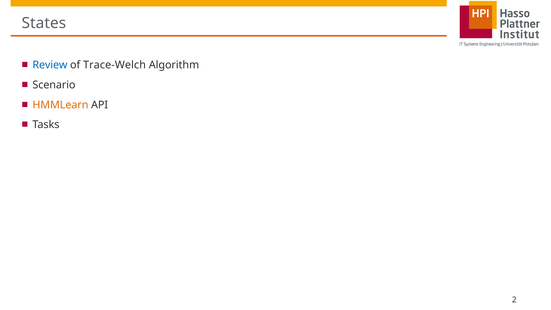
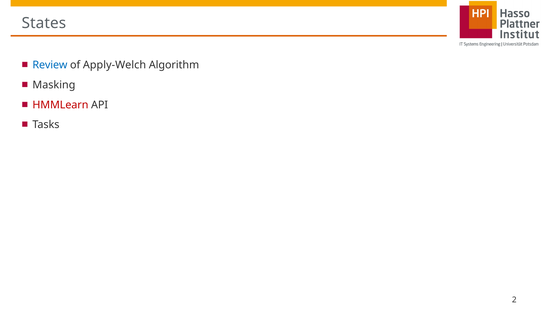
Trace-Welch: Trace-Welch -> Apply-Welch
Scenario: Scenario -> Masking
HMMLearn colour: orange -> red
